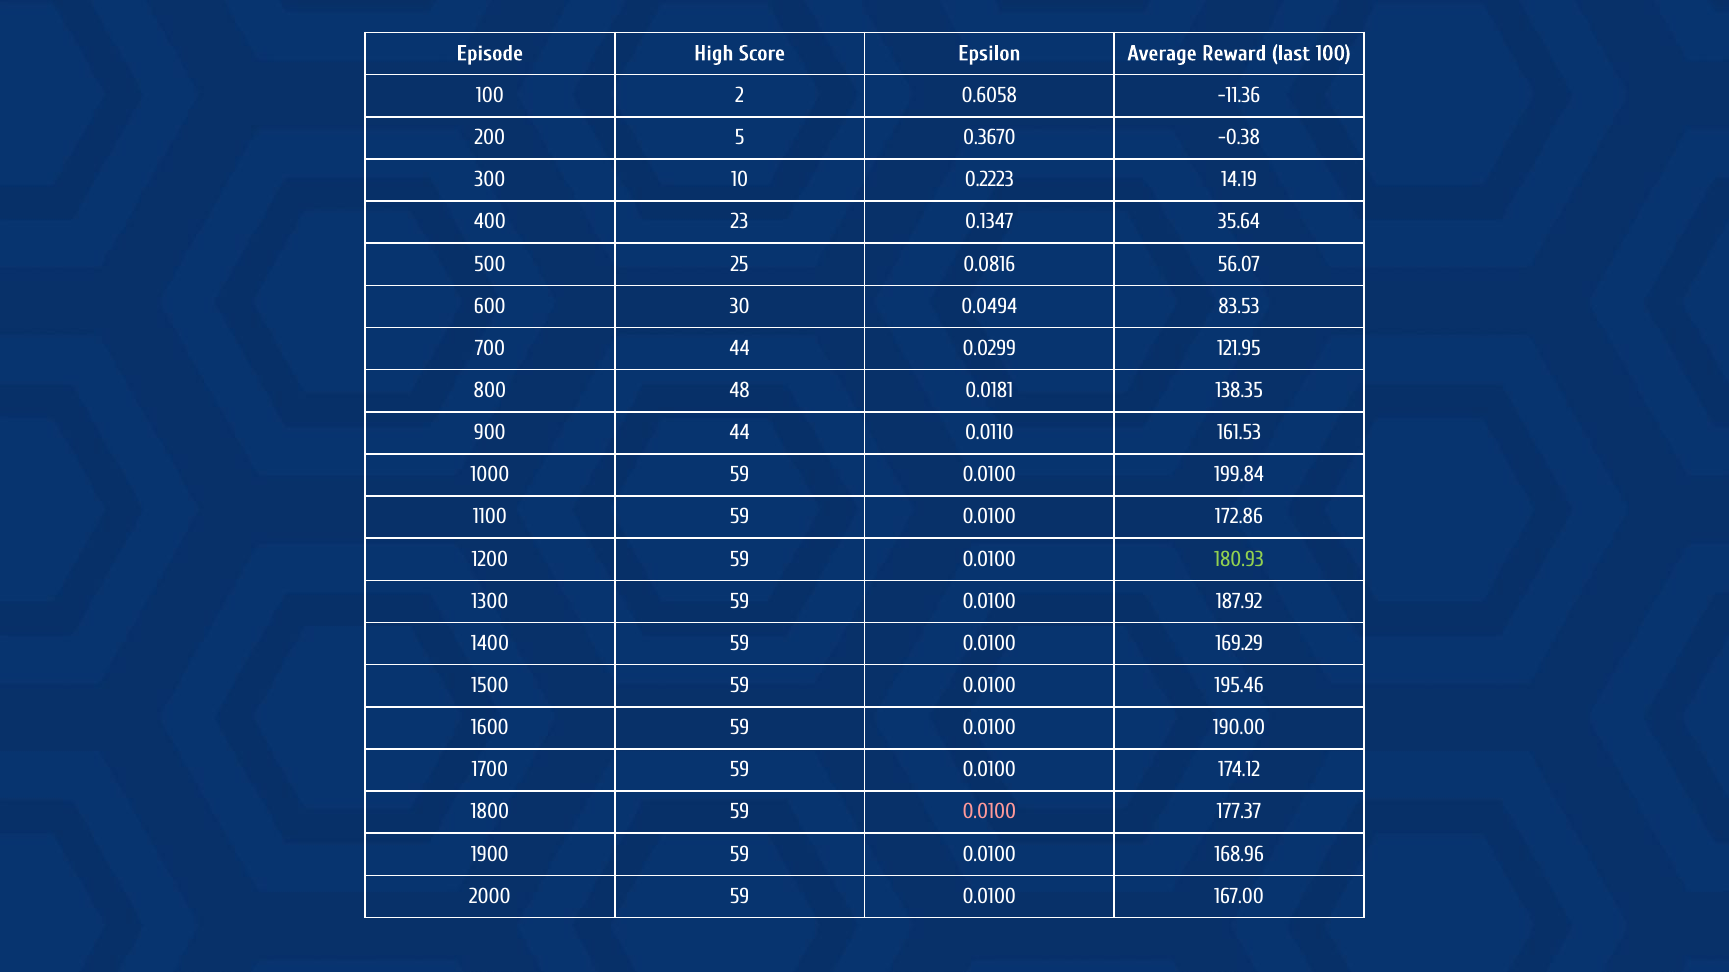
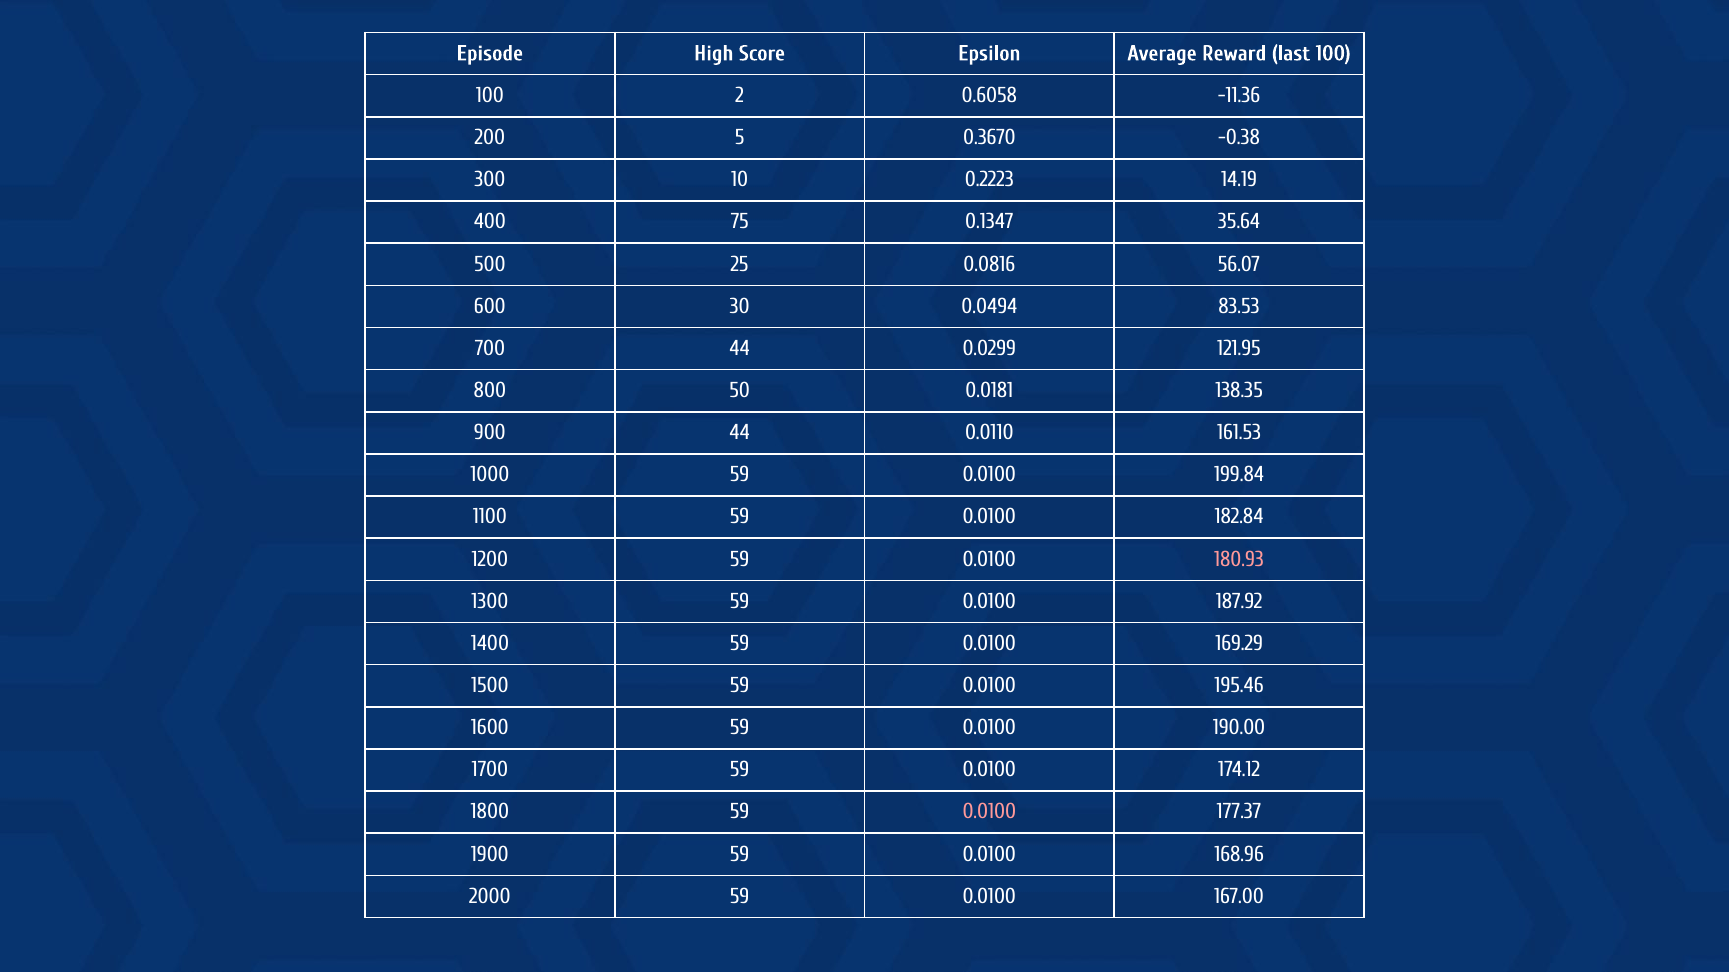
23: 23 -> 75
48: 48 -> 50
172.86: 172.86 -> 182.84
180.93 colour: light green -> pink
